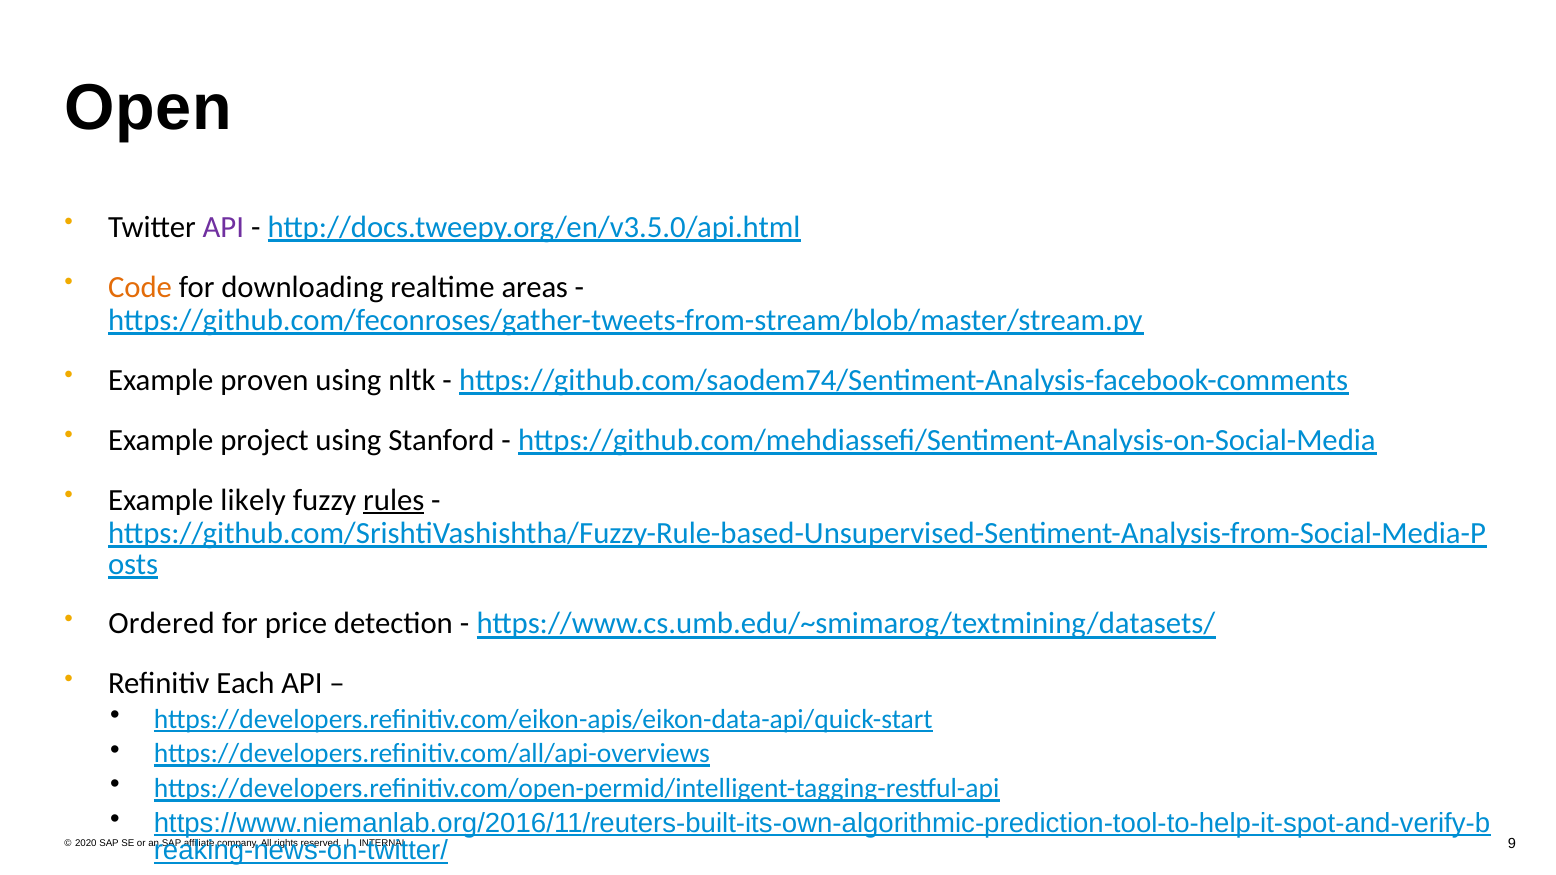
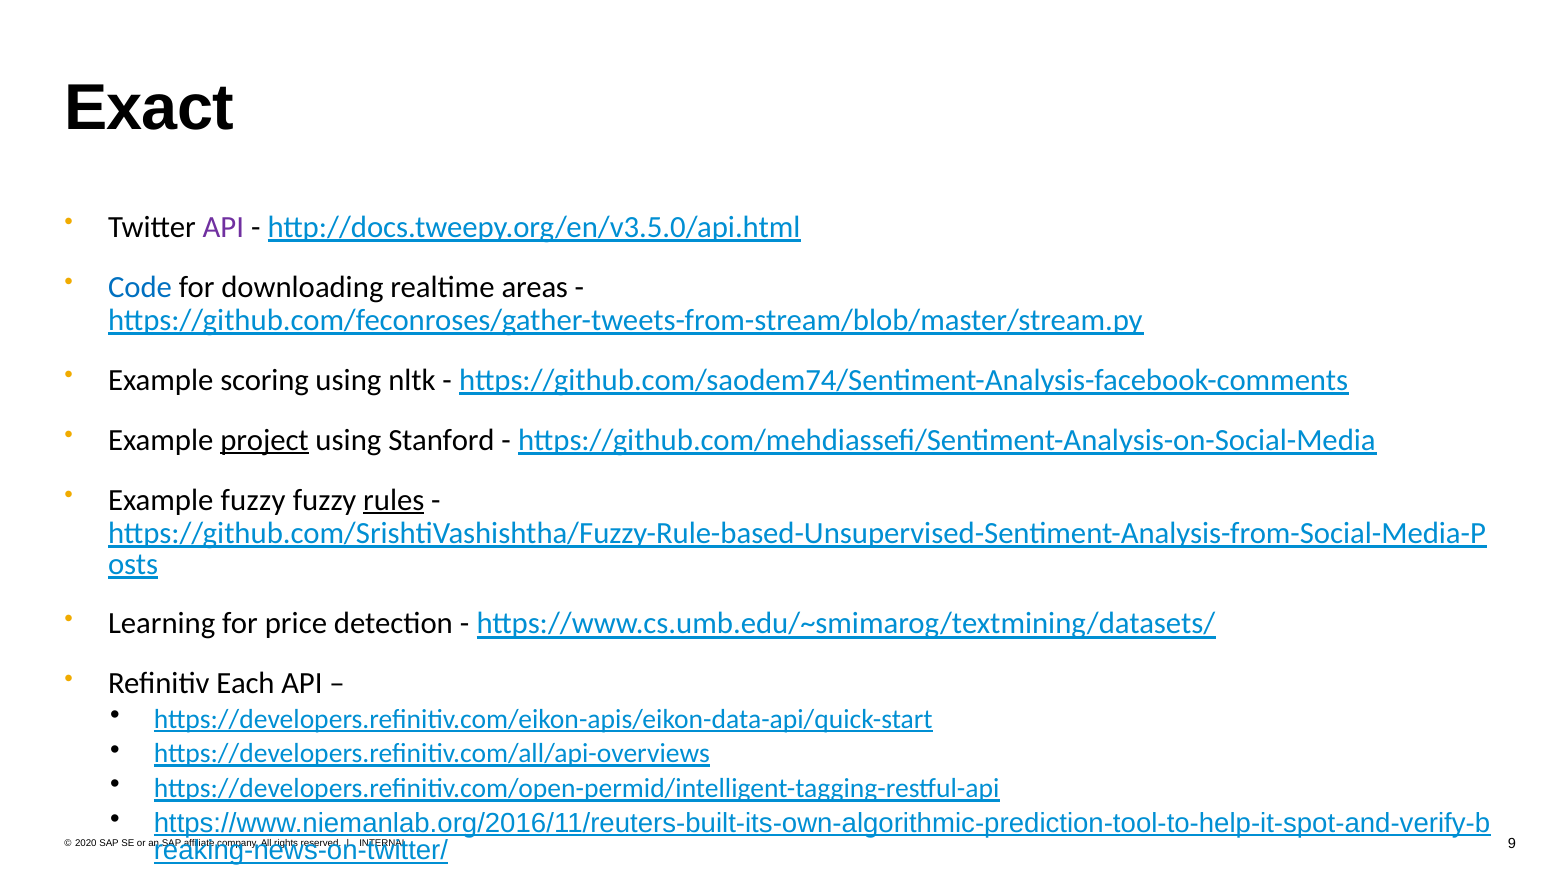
Open: Open -> Exact
Code colour: orange -> blue
proven: proven -> scoring
project underline: none -> present
Example likely: likely -> fuzzy
Ordered: Ordered -> Learning
